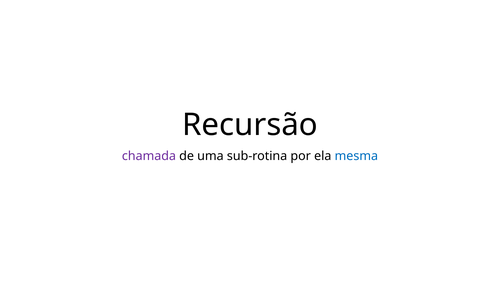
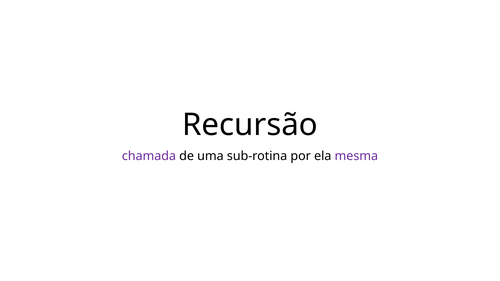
mesma colour: blue -> purple
